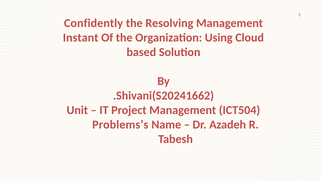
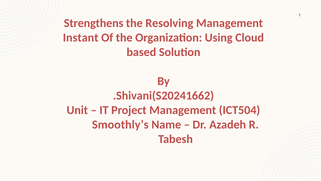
Confidently: Confidently -> Strengthens
Problems’s: Problems’s -> Smoothly’s
